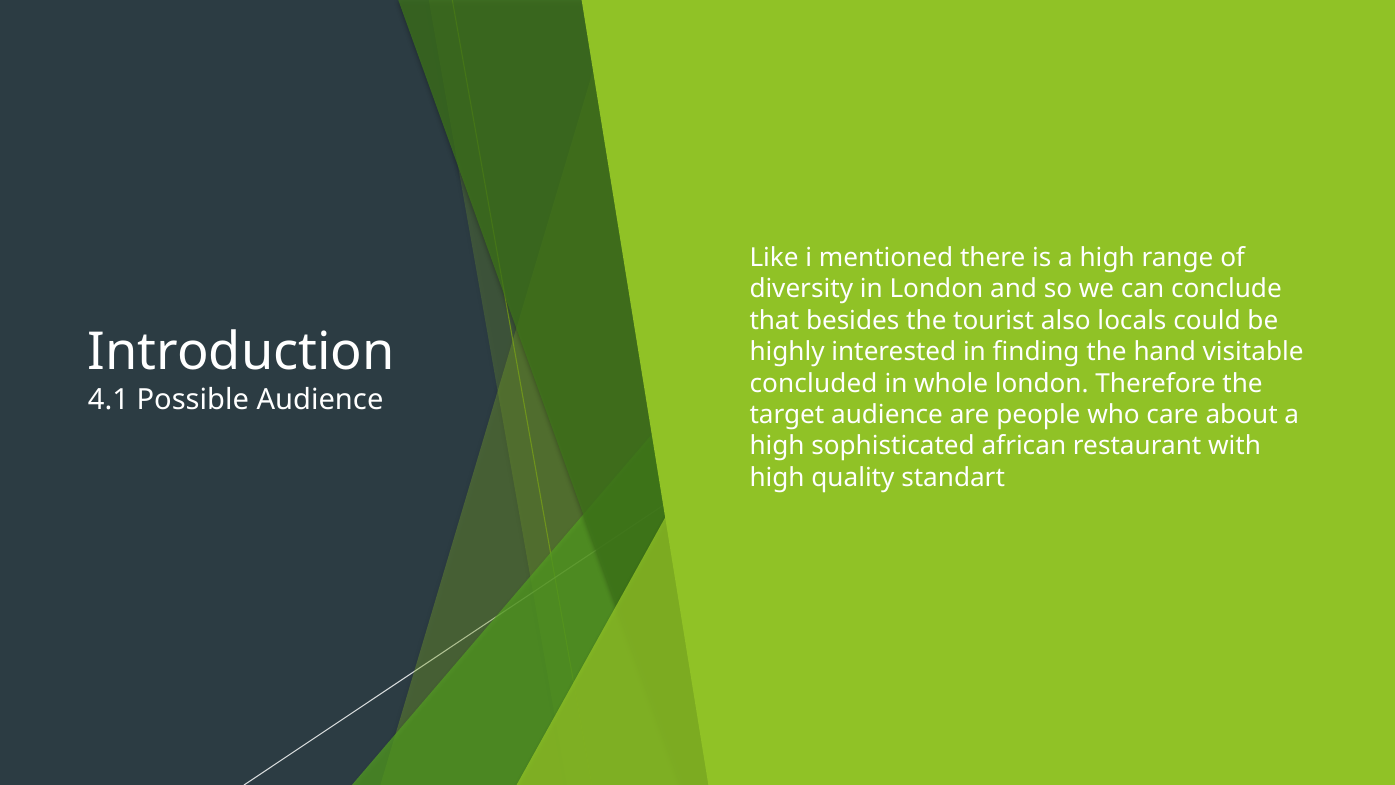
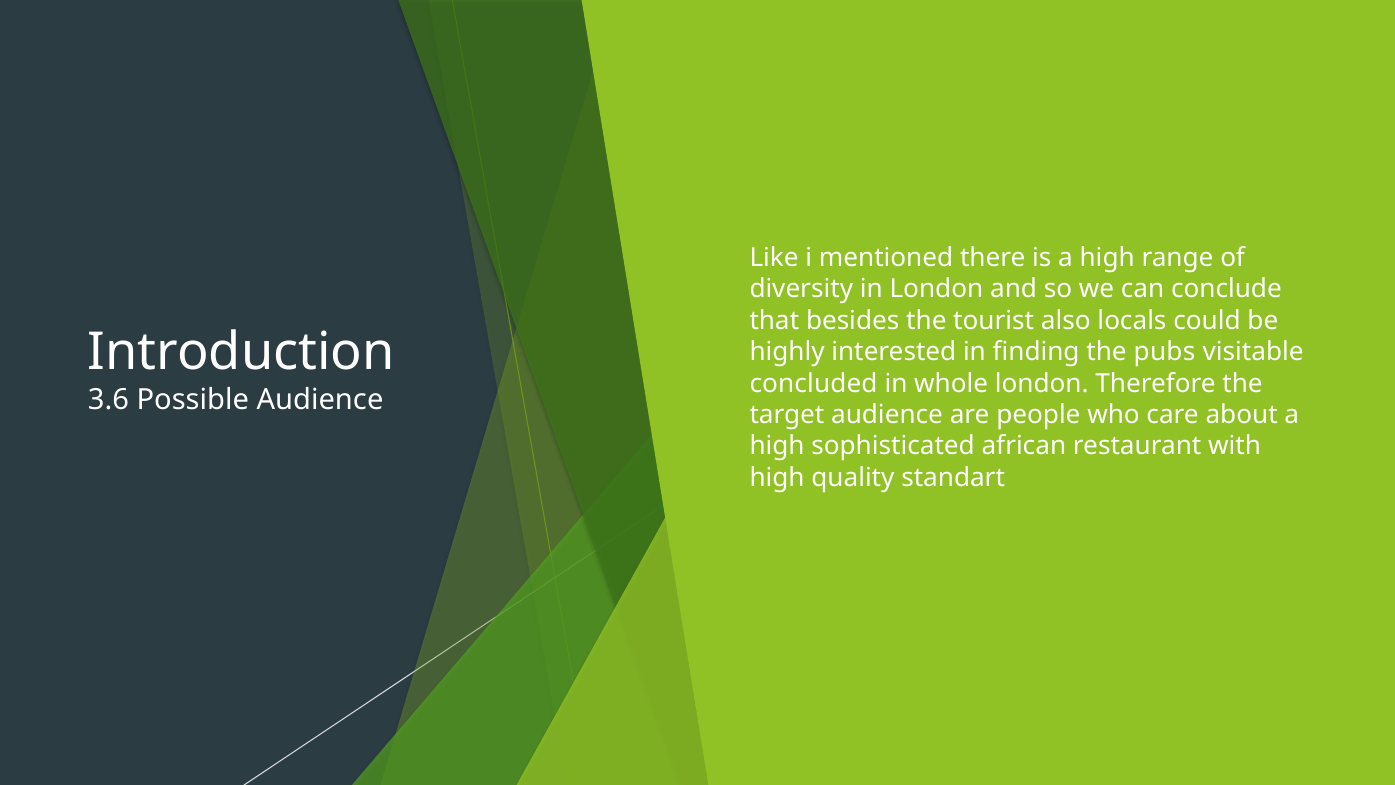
hand: hand -> pubs
4.1: 4.1 -> 3.6
